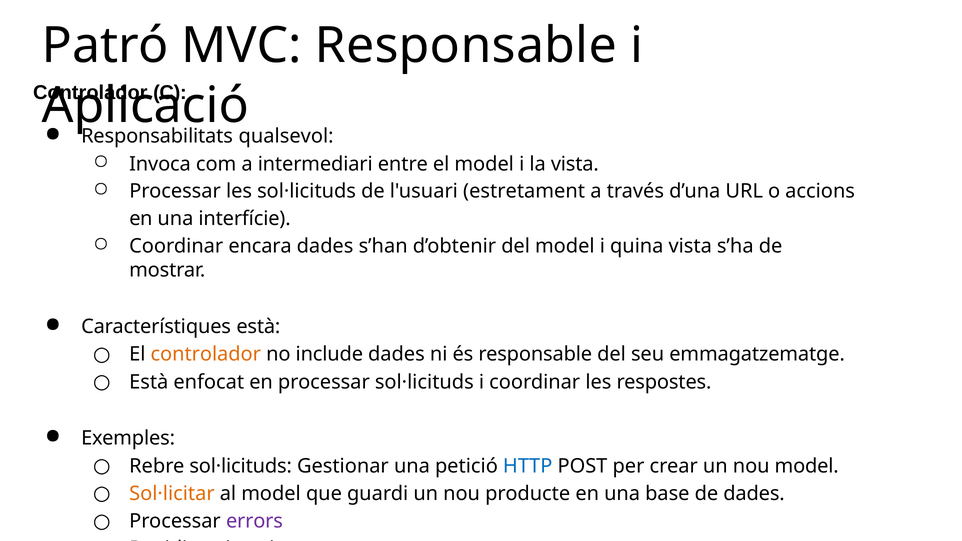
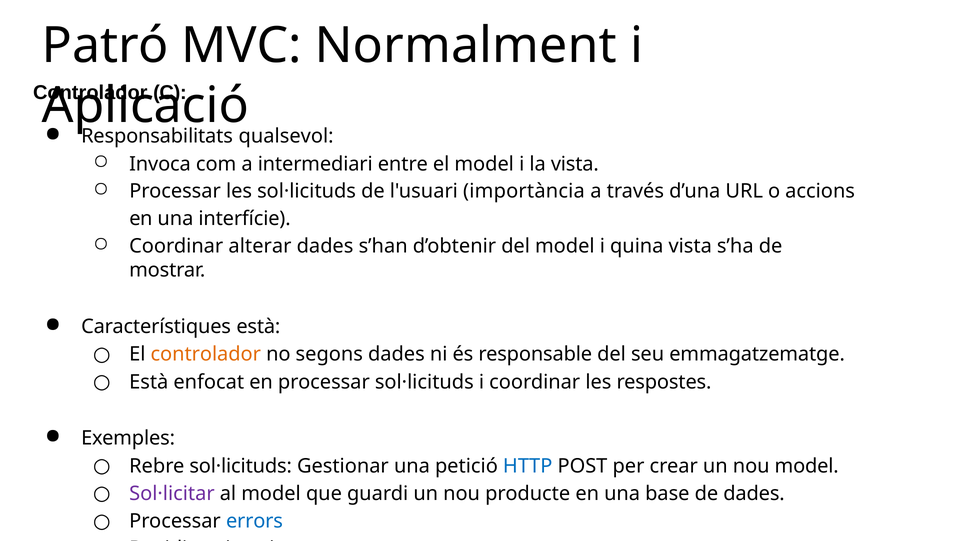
MVC Responsable: Responsable -> Normalment
estretament: estretament -> importància
encara: encara -> alterar
include: include -> segons
Sol·licitar colour: orange -> purple
errors colour: purple -> blue
